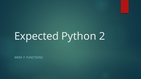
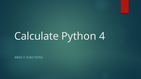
Expected: Expected -> Calculate
2: 2 -> 4
